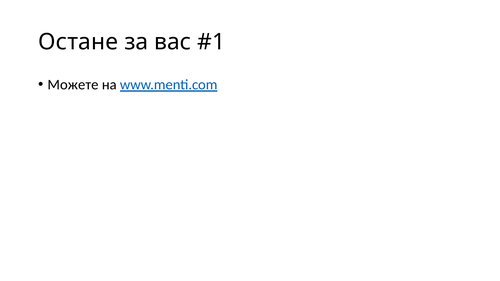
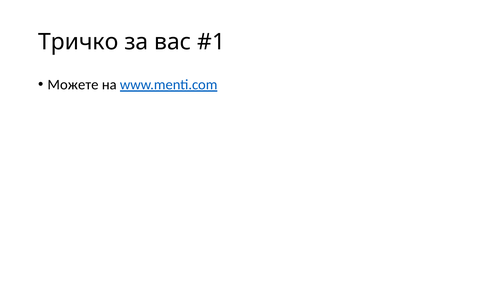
Остане: Остане -> Тричко
